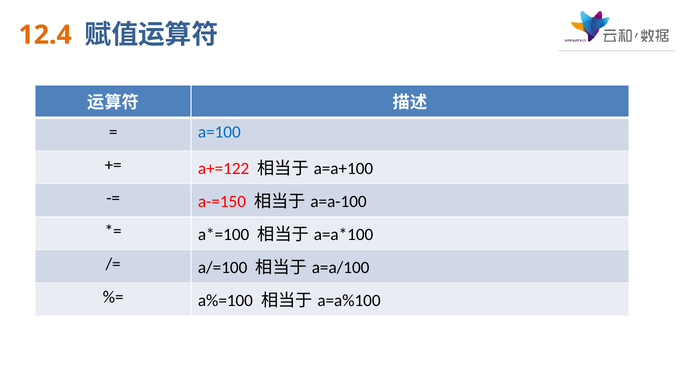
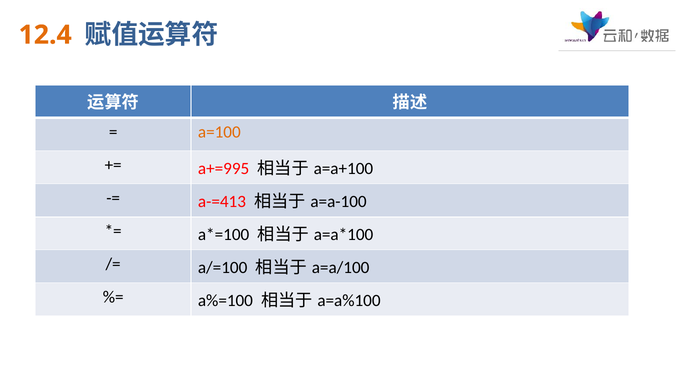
a=100 colour: blue -> orange
a+=122: a+=122 -> a+=995
a-=150: a-=150 -> a-=413
